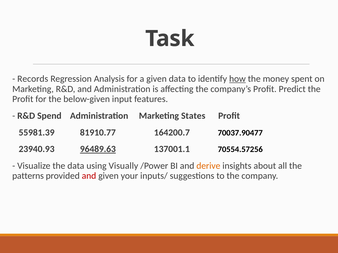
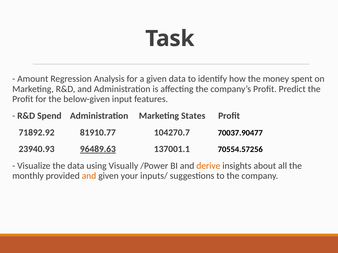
Records: Records -> Amount
how underline: present -> none
55981.39: 55981.39 -> 71892.92
164200.7: 164200.7 -> 104270.7
patterns: patterns -> monthly
and at (89, 176) colour: red -> orange
